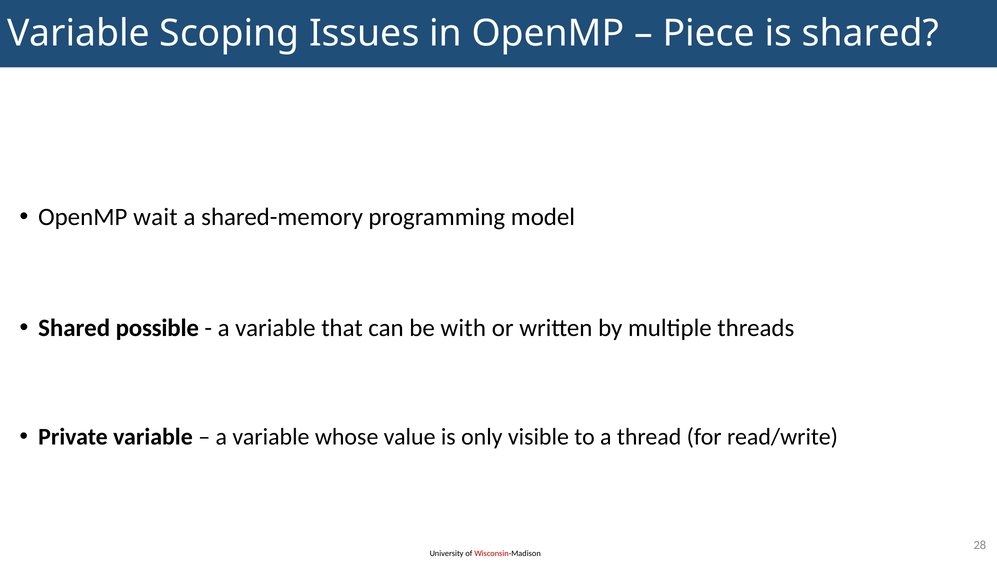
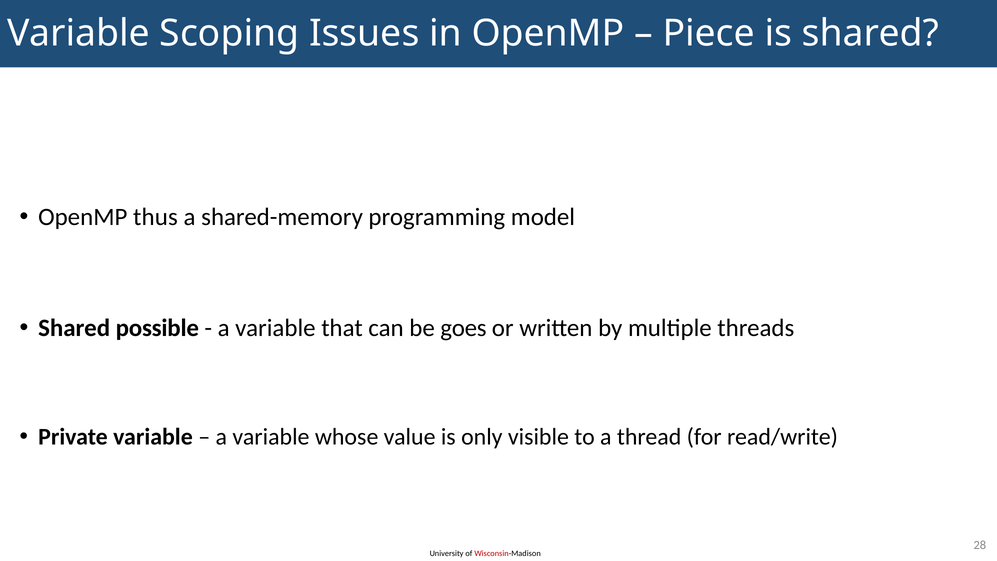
wait: wait -> thus
with: with -> goes
